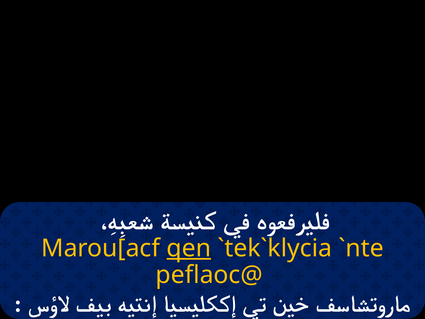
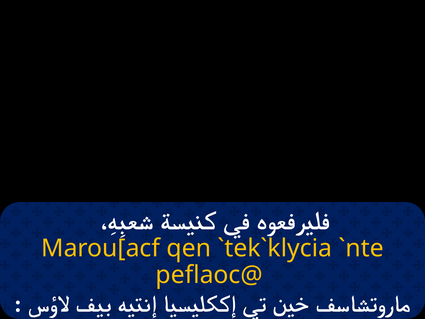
qen underline: present -> none
